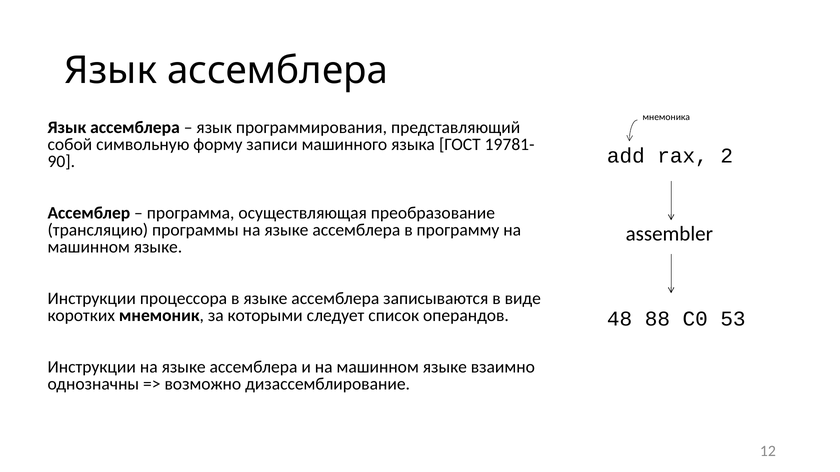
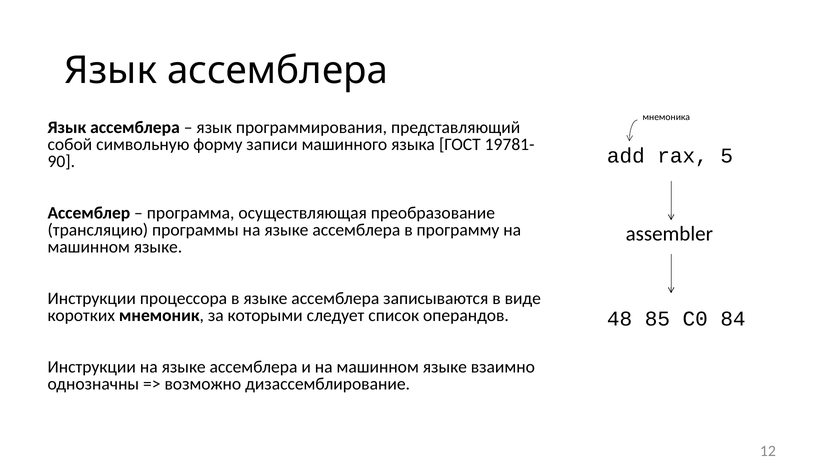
2: 2 -> 5
88: 88 -> 85
53: 53 -> 84
